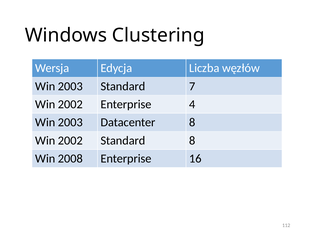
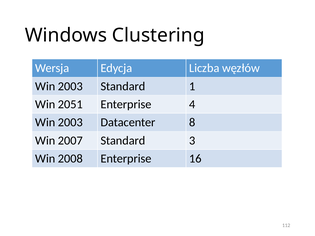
7: 7 -> 1
2002 at (70, 104): 2002 -> 2051
2002 at (70, 141): 2002 -> 2007
Standard 8: 8 -> 3
